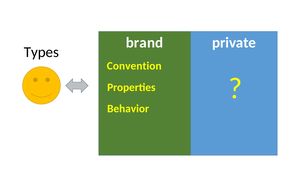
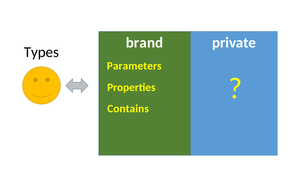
Convention: Convention -> Parameters
Behavior: Behavior -> Contains
